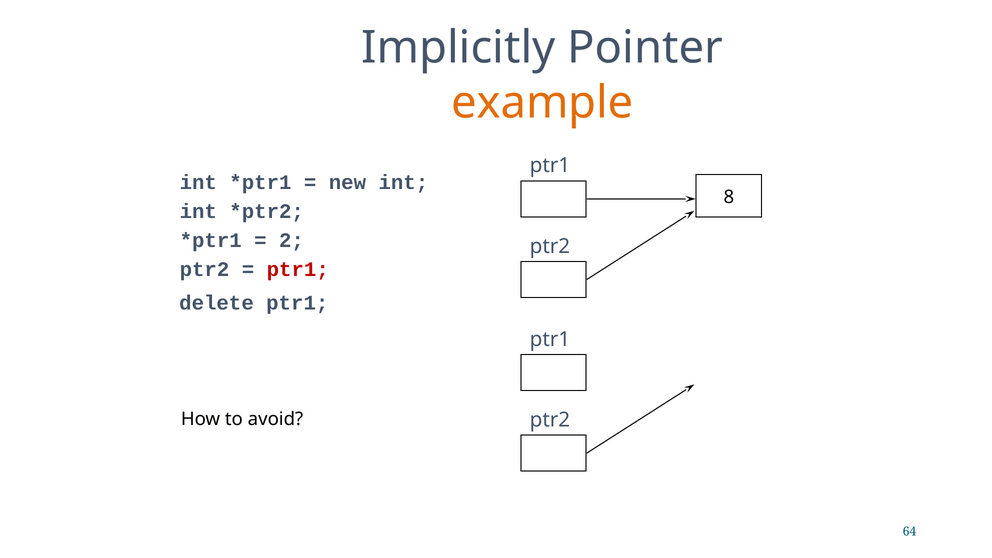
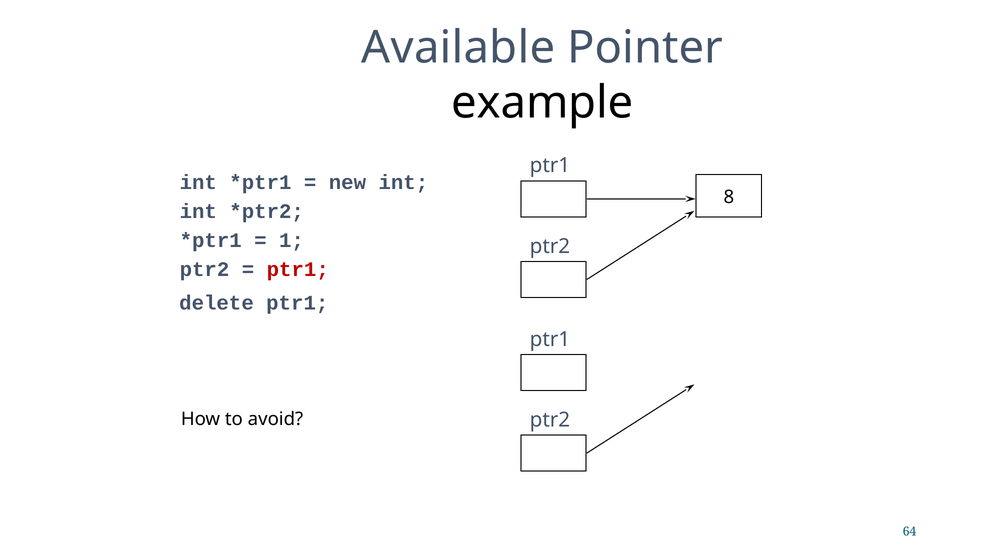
Implicitly: Implicitly -> Available
example colour: orange -> black
2: 2 -> 1
